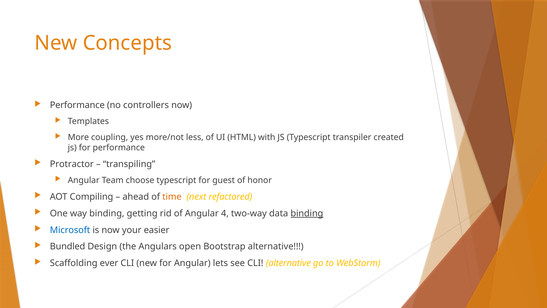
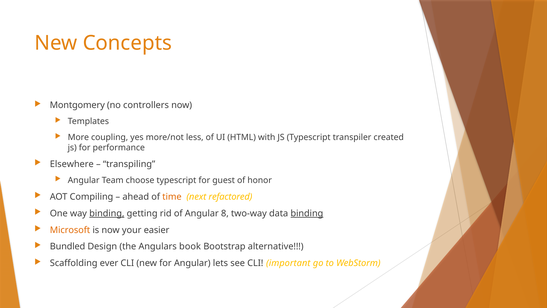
Performance at (77, 105): Performance -> Montgomery
Protractor: Protractor -> Elsewhere
binding at (107, 213) underline: none -> present
4: 4 -> 8
Microsoft colour: blue -> orange
open: open -> book
CLI alternative: alternative -> important
